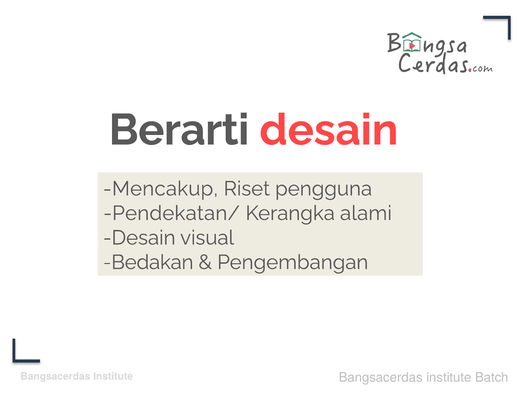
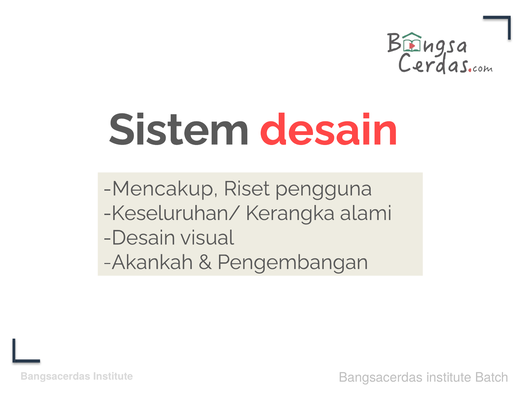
Berarti: Berarti -> Sistem
Pendekatan/: Pendekatan/ -> Keseluruhan/
Bedakan: Bedakan -> Akankah
